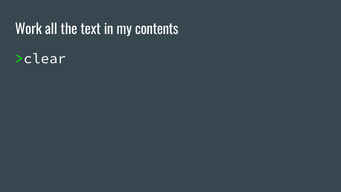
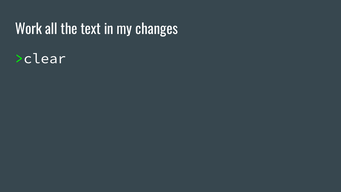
contents: contents -> changes
